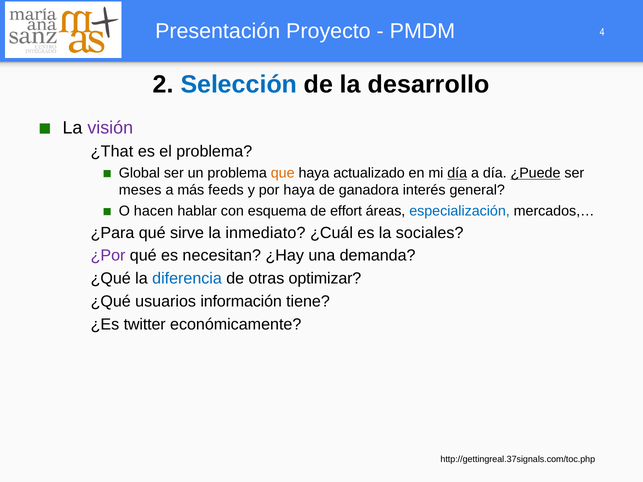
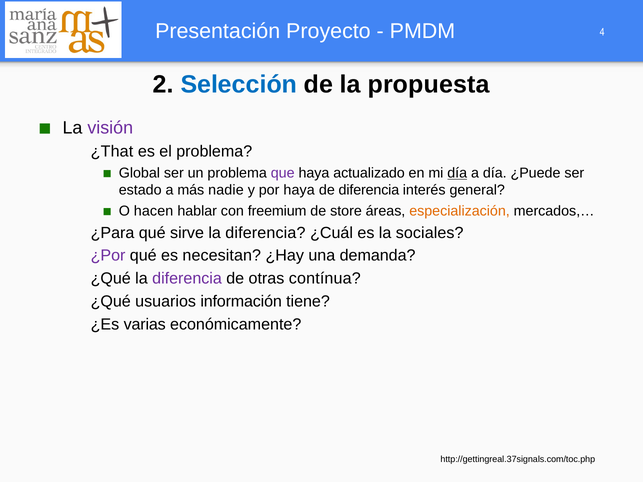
desarrollo: desarrollo -> propuesta
que colour: orange -> purple
¿Puede underline: present -> none
meses: meses -> estado
feeds: feeds -> nadie
de ganadora: ganadora -> diferencia
esquema: esquema -> freemium
effort: effort -> store
especialización colour: blue -> orange
sirve la inmediato: inmediato -> diferencia
diferencia at (187, 279) colour: blue -> purple
optimizar: optimizar -> contínua
twitter: twitter -> varias
